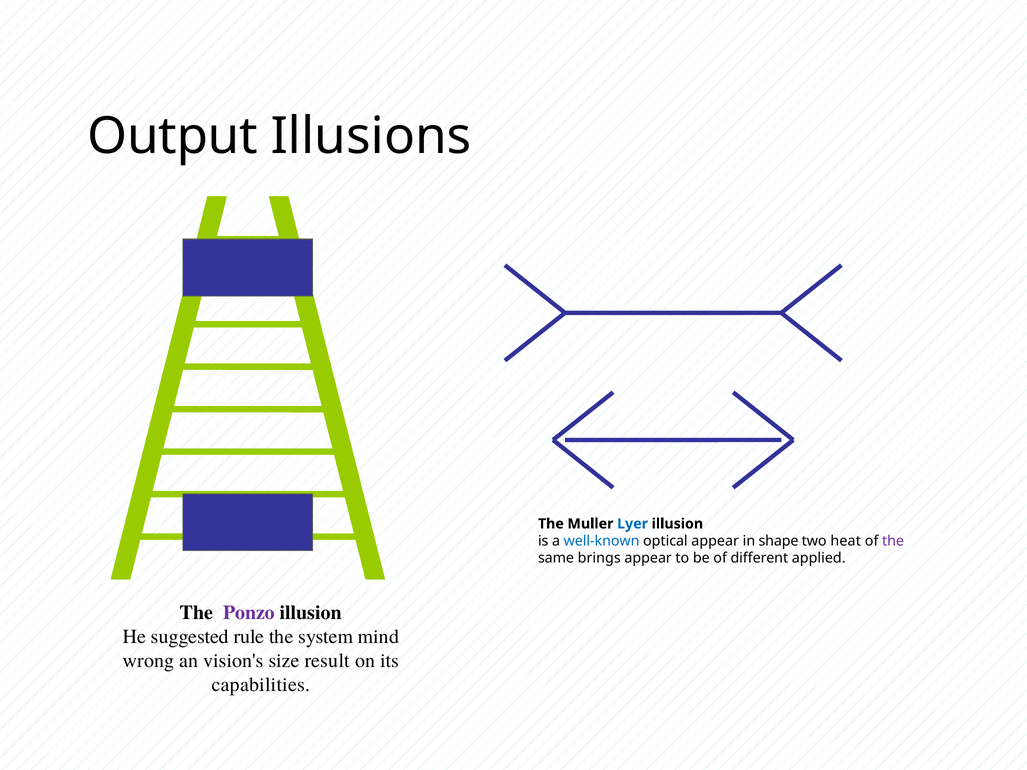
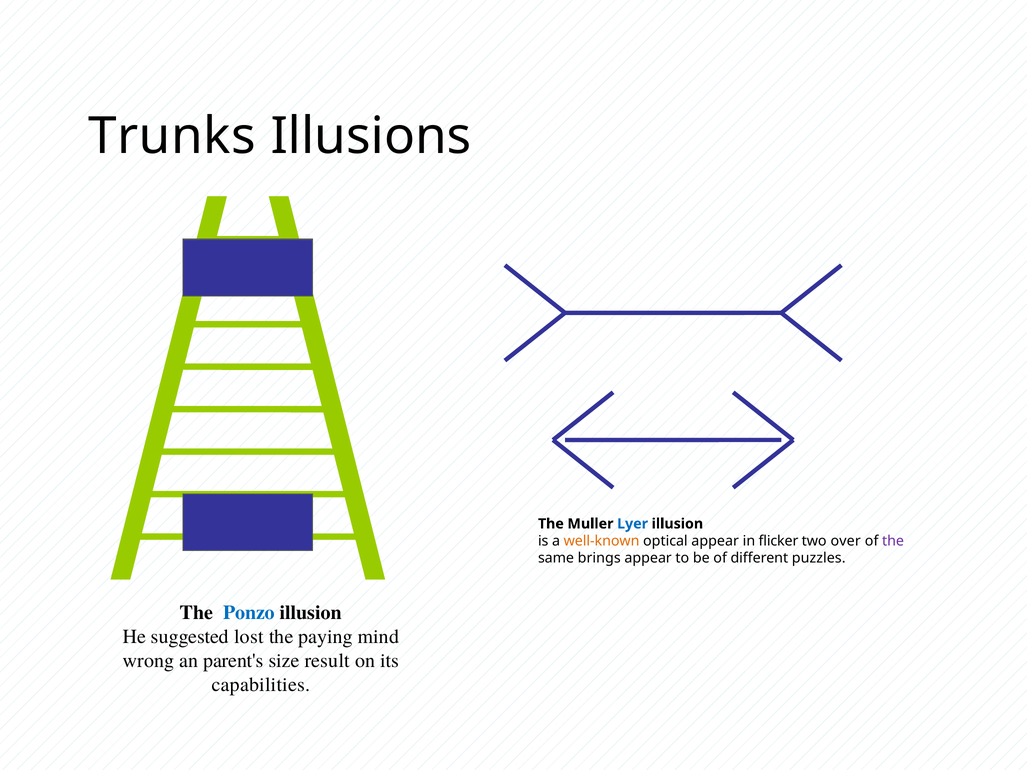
Output: Output -> Trunks
well-known colour: blue -> orange
shape: shape -> flicker
heat: heat -> over
applied: applied -> puzzles
Ponzo colour: purple -> blue
rule: rule -> lost
system: system -> paying
vision's: vision's -> parent's
